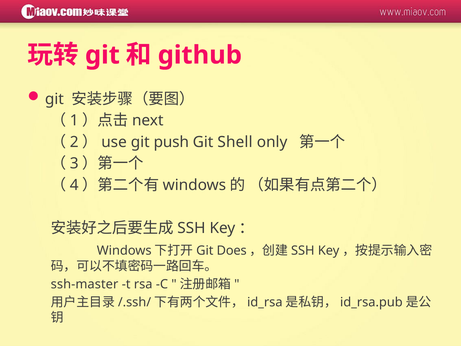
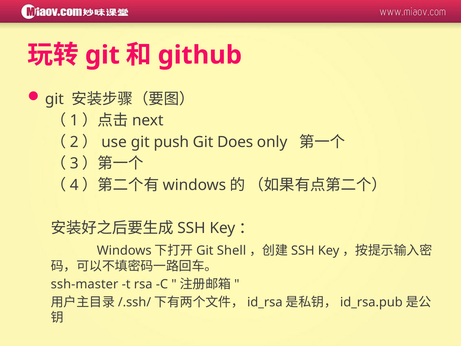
Shell: Shell -> Does
Does: Does -> Shell
